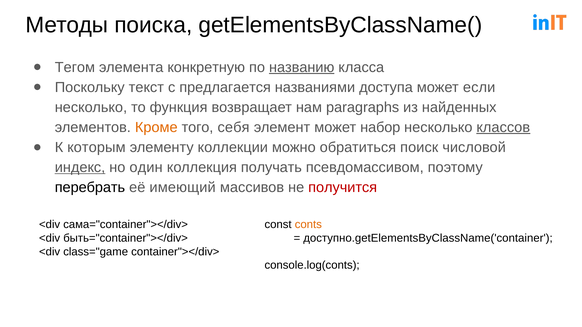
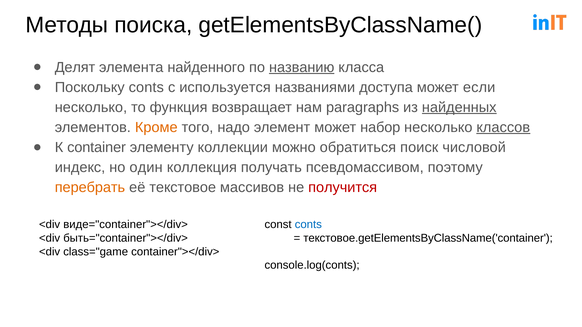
Тегом: Тегом -> Делят
конкретную: конкретную -> найденного
Поскольку текст: текст -> conts
предлагается: предлагается -> используется
найденных underline: none -> present
себя: себя -> надо
которым: которым -> container
индекс underline: present -> none
перебрать colour: black -> orange
имеющий: имеющий -> текстовое
сама="container"></div>: сама="container"></div> -> виде="container"></div>
conts at (308, 225) colour: orange -> blue
доступно.getElementsByClassName('container: доступно.getElementsByClassName('container -> текстовое.getElementsByClassName('container
